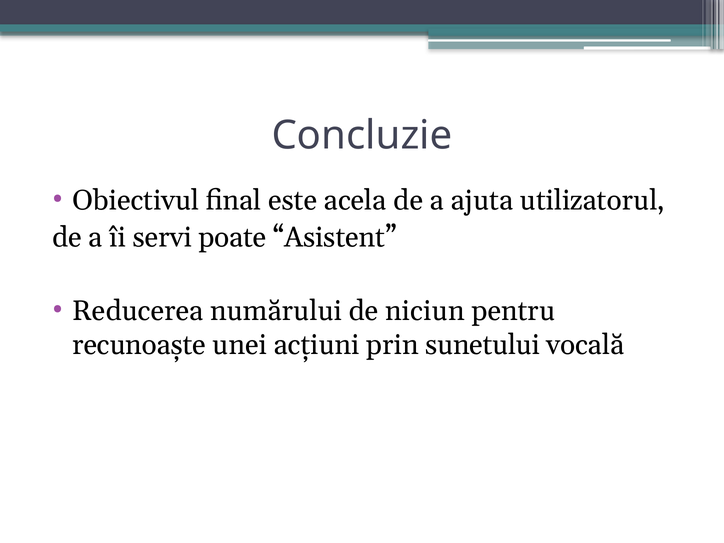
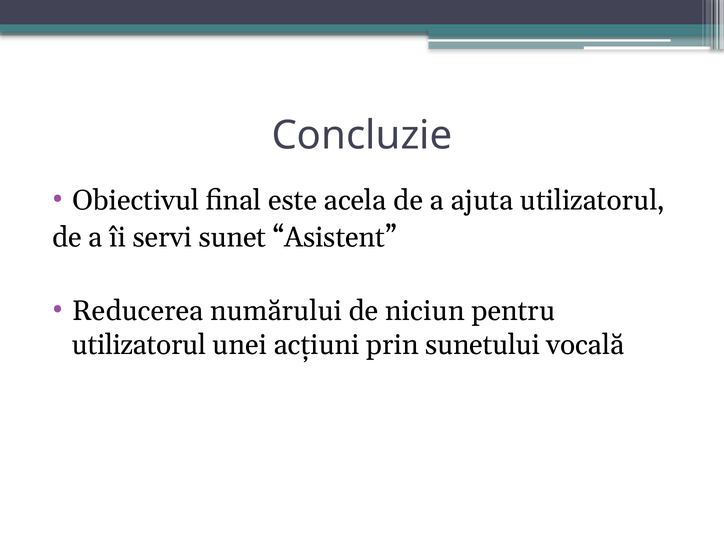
poate: poate -> sunet
recunoaște at (139, 345): recunoaște -> utilizatorul
